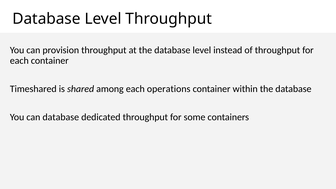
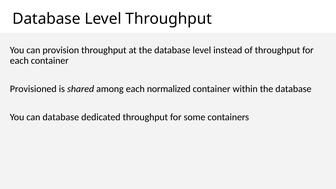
Timeshared: Timeshared -> Provisioned
operations: operations -> normalized
